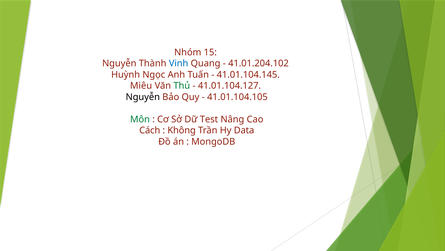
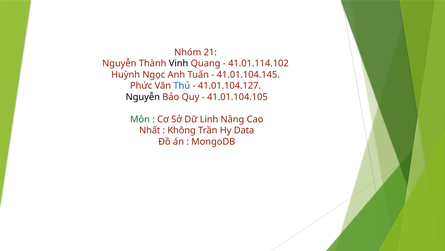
15: 15 -> 21
Vinh colour: blue -> black
41.01.204.102: 41.01.204.102 -> 41.01.114.102
Miêu: Miêu -> Phức
Thủ colour: green -> blue
Test: Test -> Linh
Cách: Cách -> Nhất
